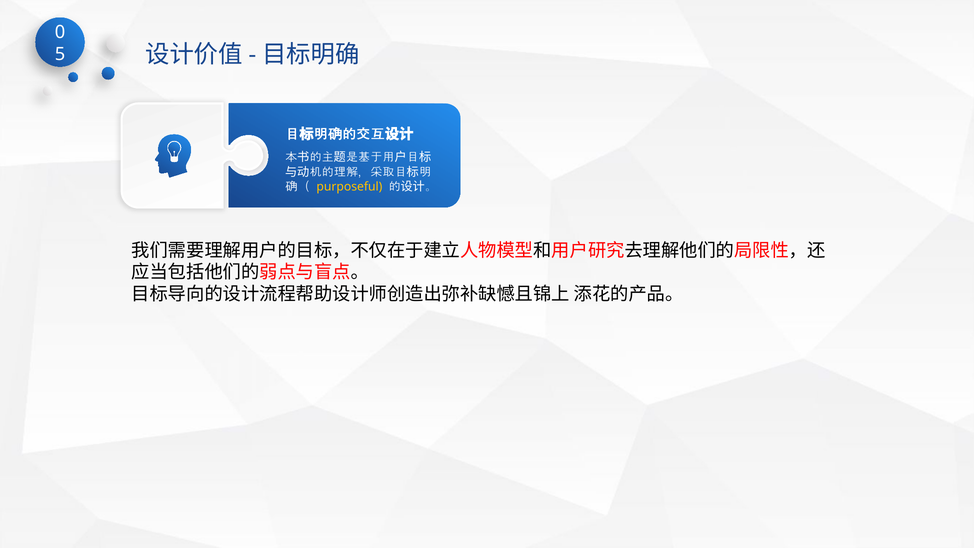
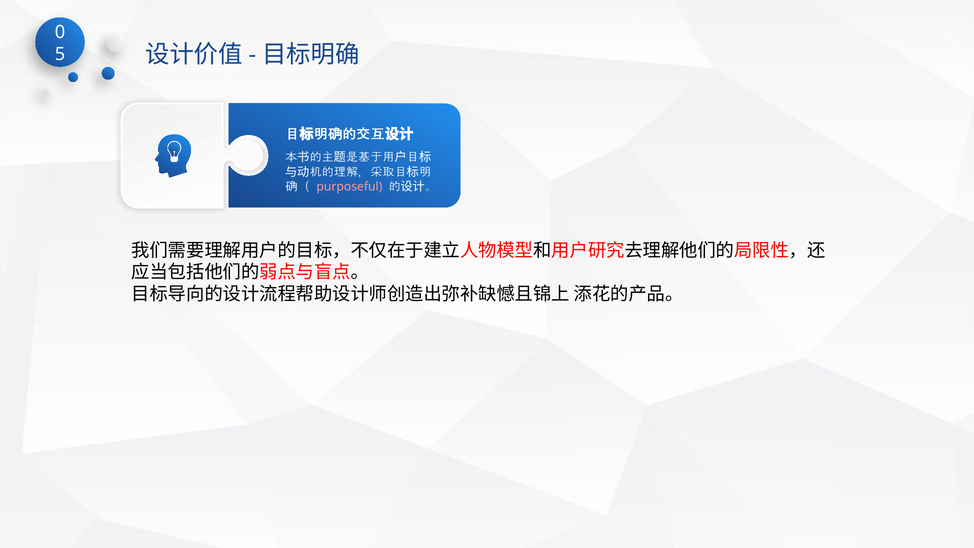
purposeful colour: yellow -> pink
